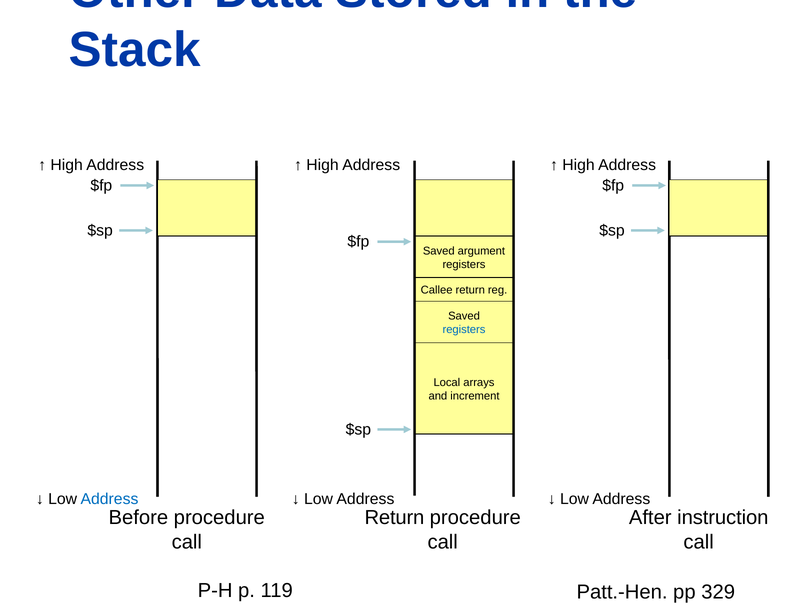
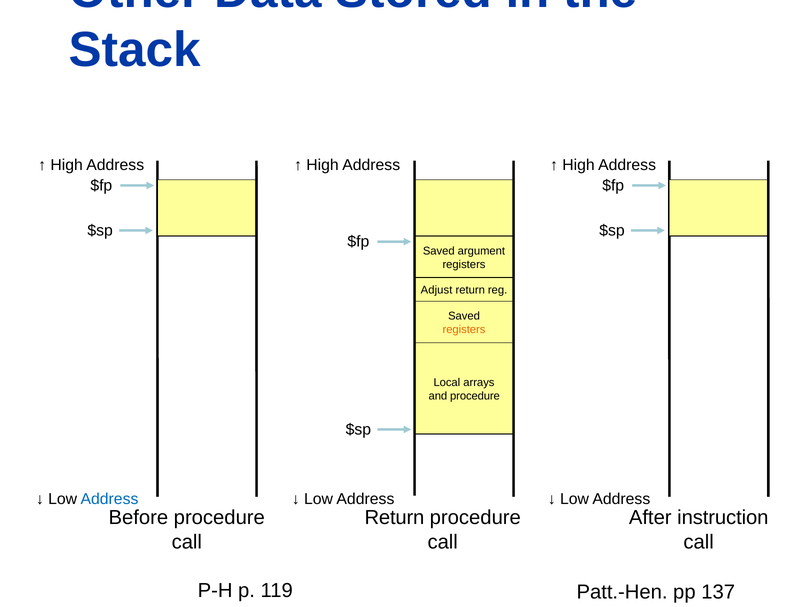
Callee: Callee -> Adjust
registers at (464, 330) colour: blue -> orange
and increment: increment -> procedure
329: 329 -> 137
